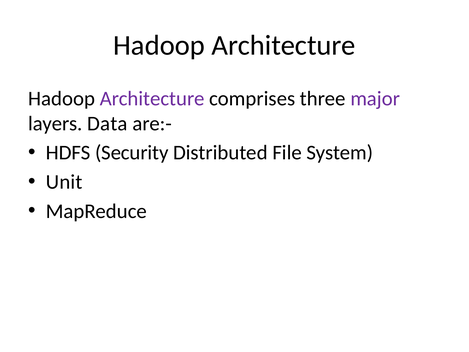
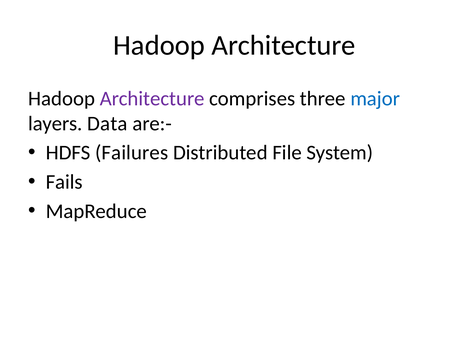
major colour: purple -> blue
Security: Security -> Failures
Unit: Unit -> Fails
